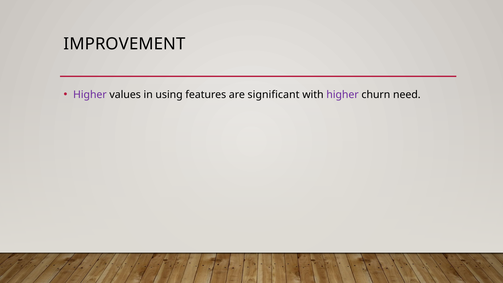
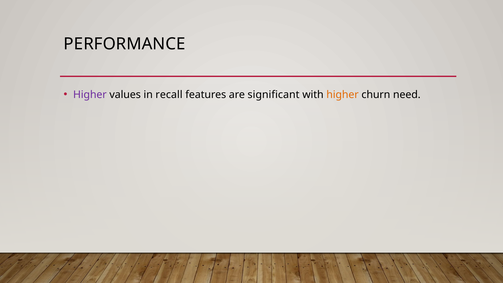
IMPROVEMENT: IMPROVEMENT -> PERFORMANCE
using: using -> recall
higher at (343, 95) colour: purple -> orange
